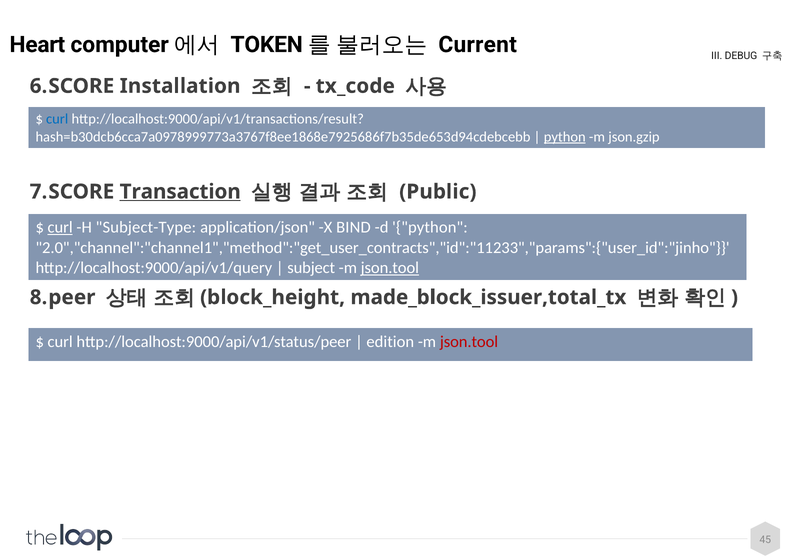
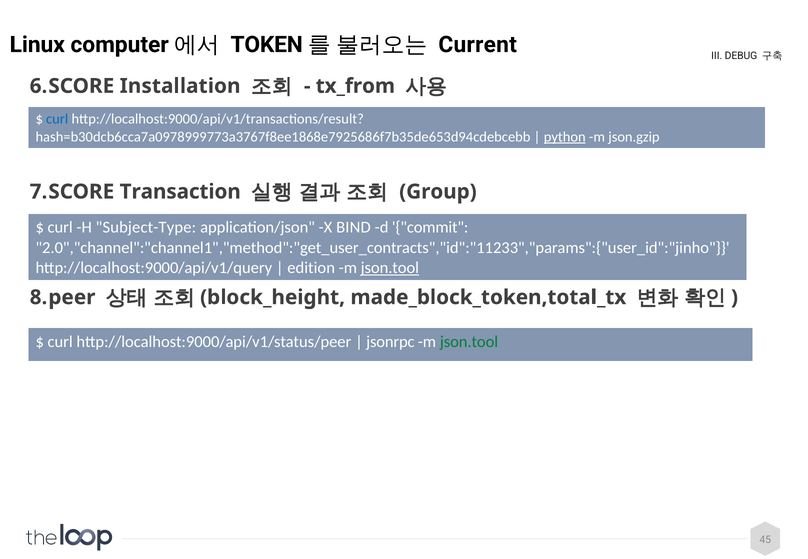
Heart: Heart -> Linux
tx_code: tx_code -> tx_from
Transaction underline: present -> none
Public: Public -> Group
curl at (60, 228) underline: present -> none
d python: python -> commit
subject: subject -> edition
made_block_issuer,total_tx: made_block_issuer,total_tx -> made_block_token,total_tx
edition: edition -> jsonrpc
json.tool at (469, 342) colour: red -> green
